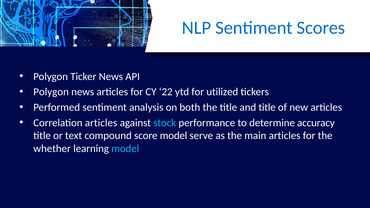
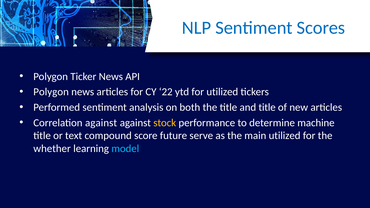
Correlation articles: articles -> against
stock colour: light blue -> yellow
accuracy: accuracy -> machine
score model: model -> future
main articles: articles -> utilized
